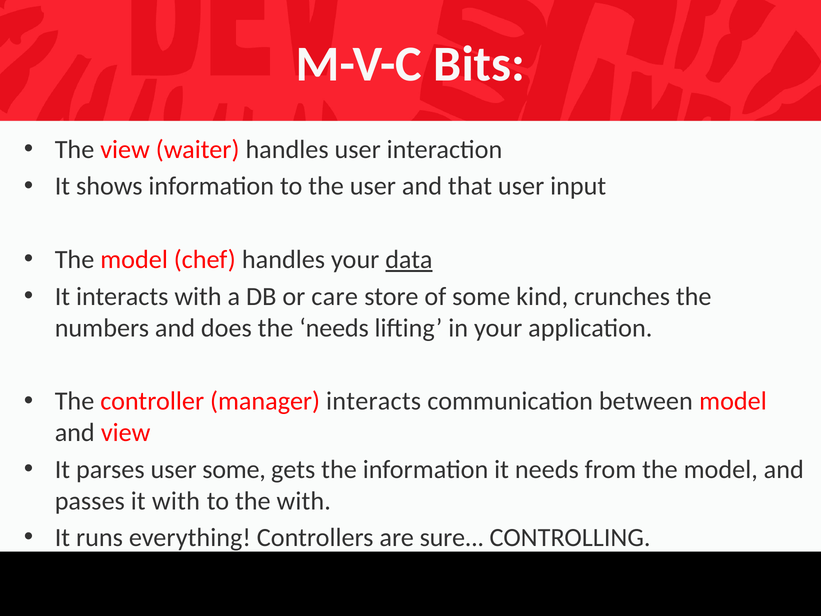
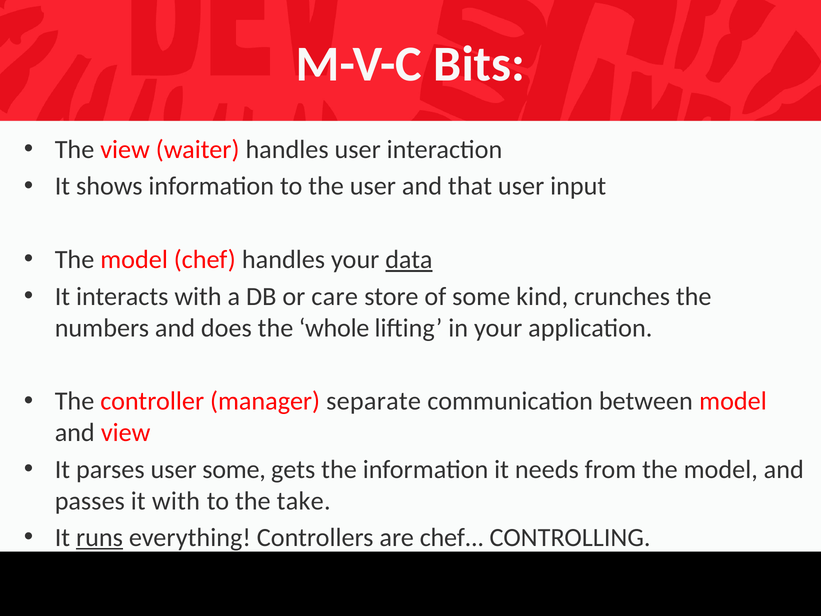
the needs: needs -> whole
manager interacts: interacts -> separate
the with: with -> take
runs underline: none -> present
are sure: sure -> chef
